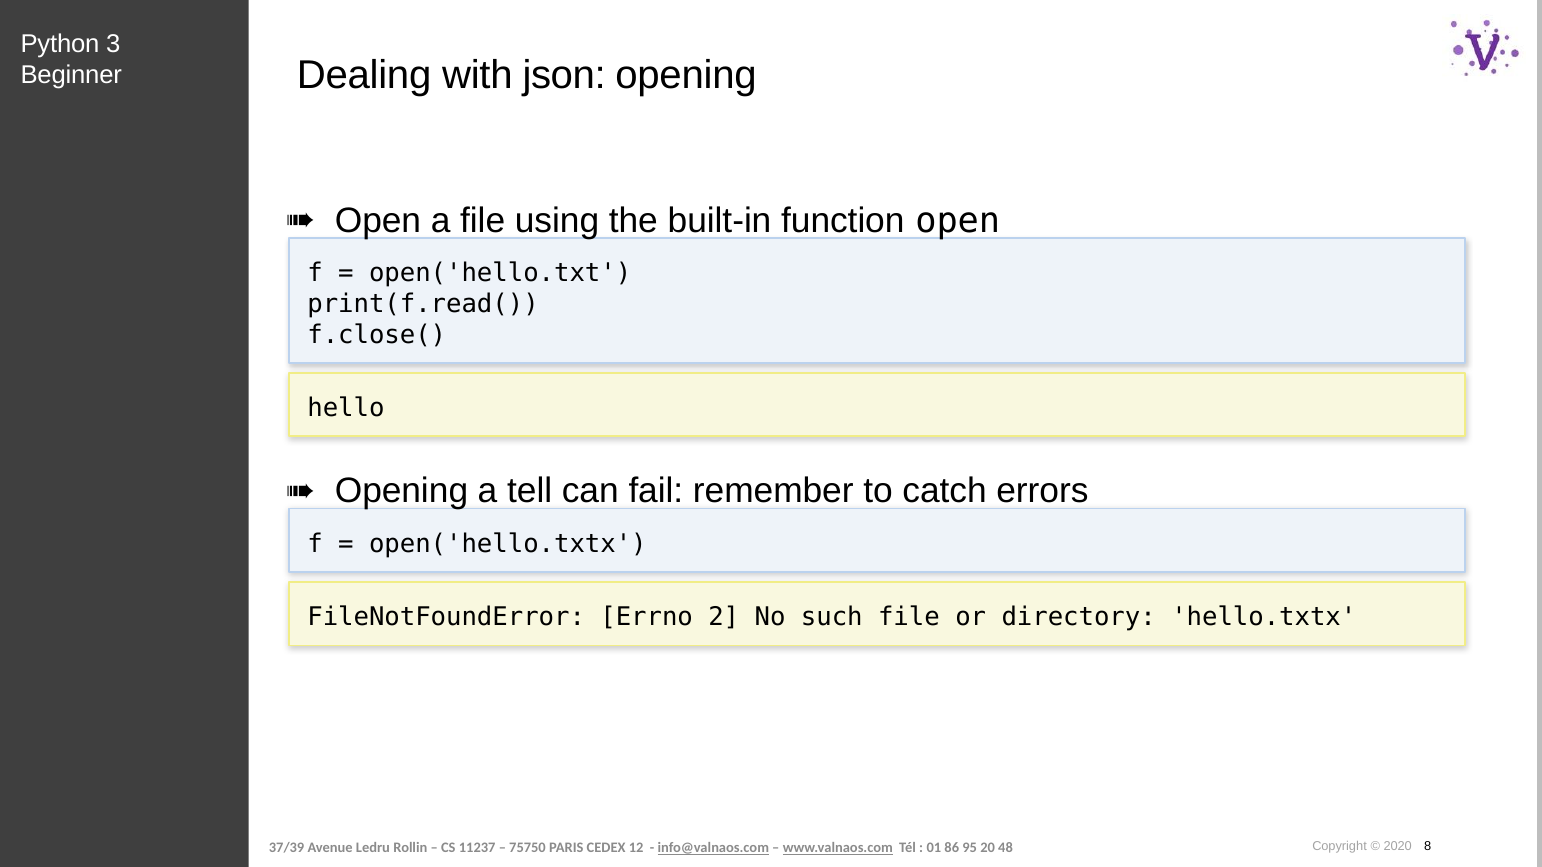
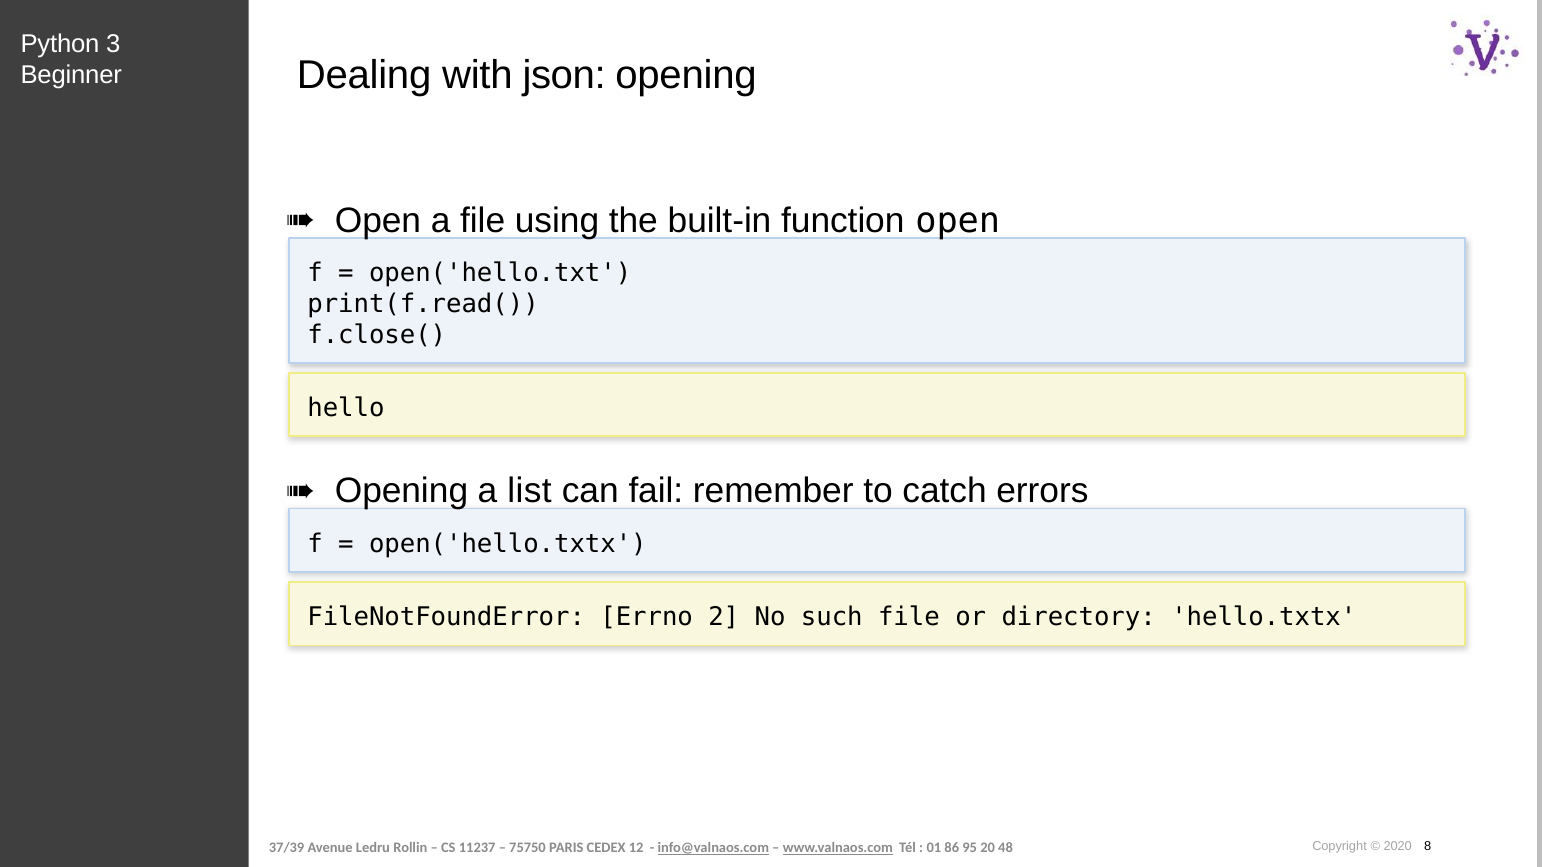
tell: tell -> list
